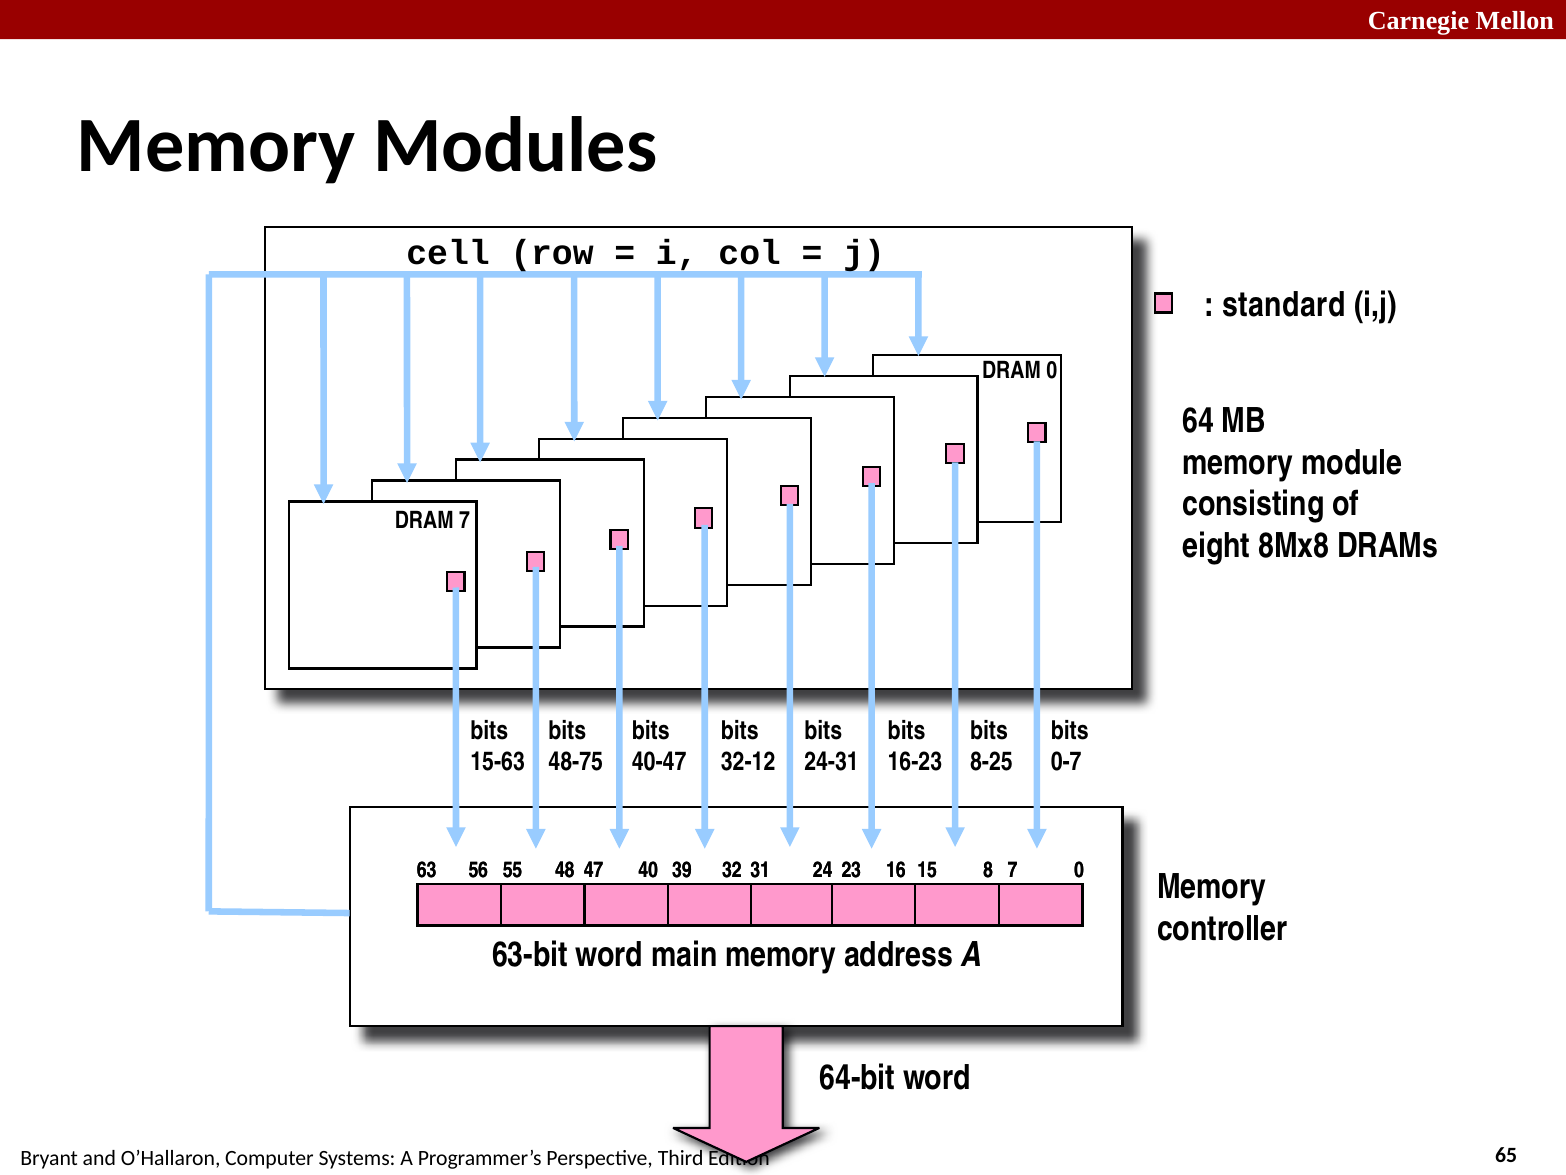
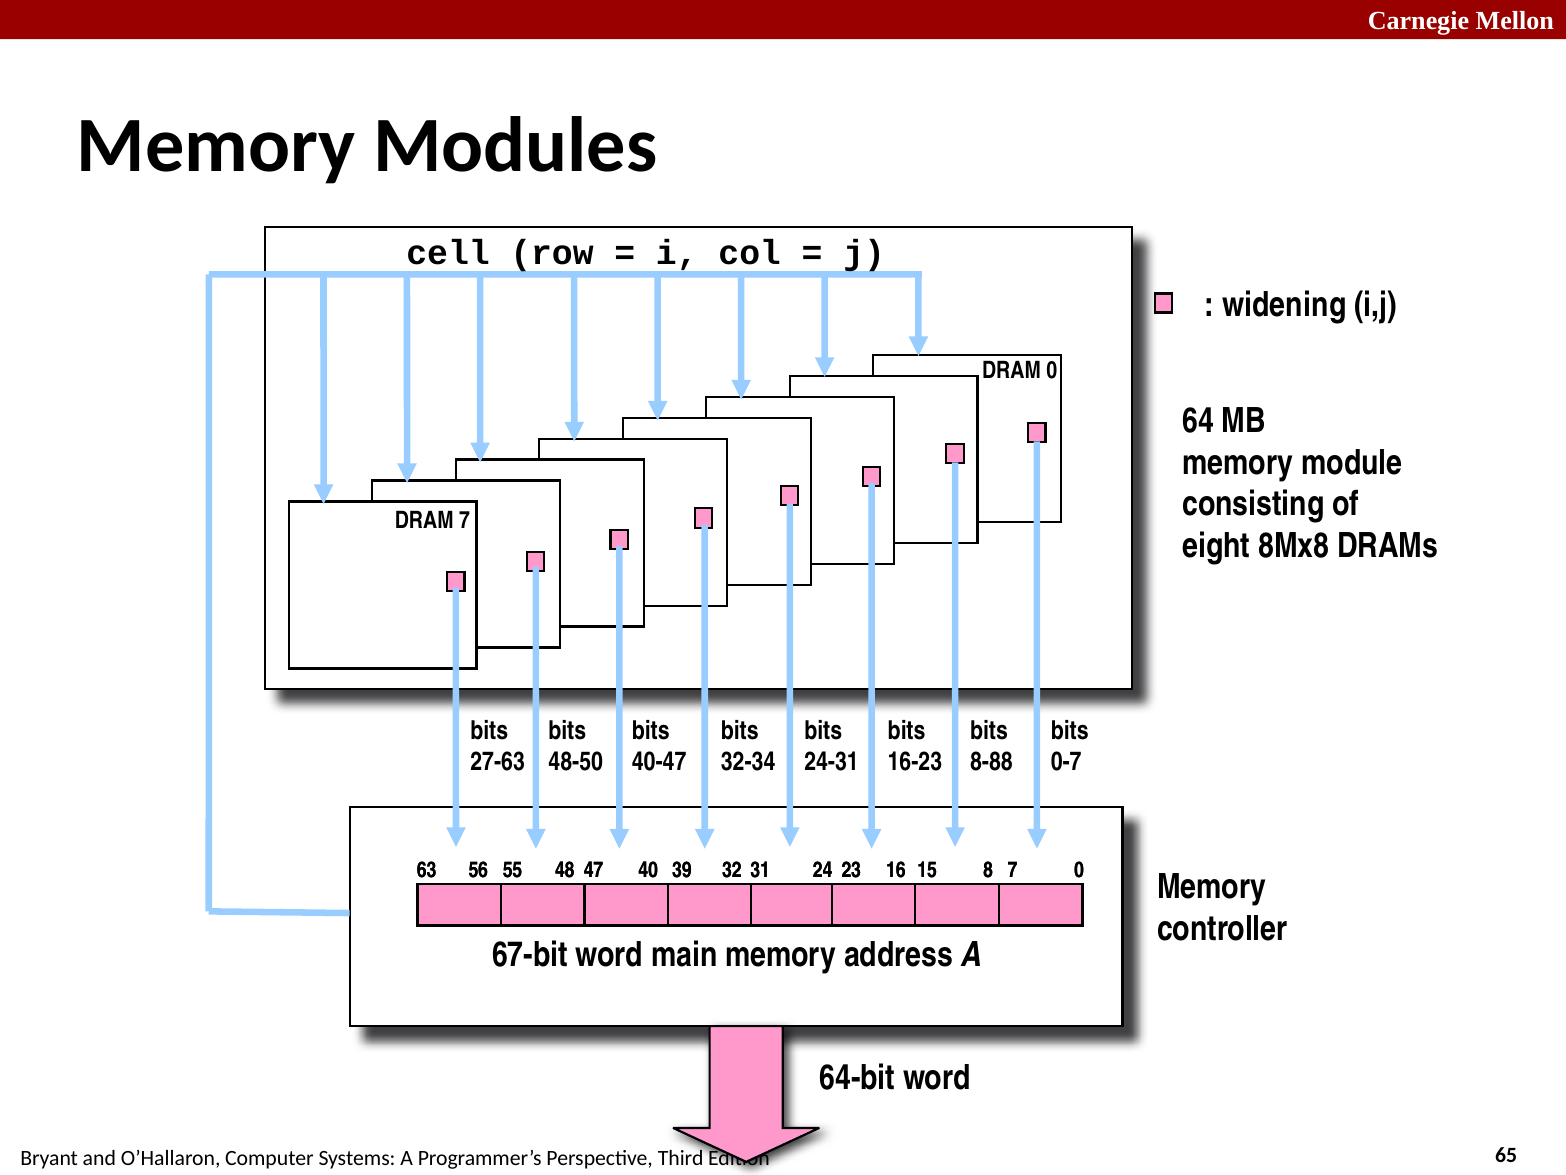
standard: standard -> widening
15-63: 15-63 -> 27-63
48-75: 48-75 -> 48-50
32-12: 32-12 -> 32-34
8-25: 8-25 -> 8-88
63-bit: 63-bit -> 67-bit
